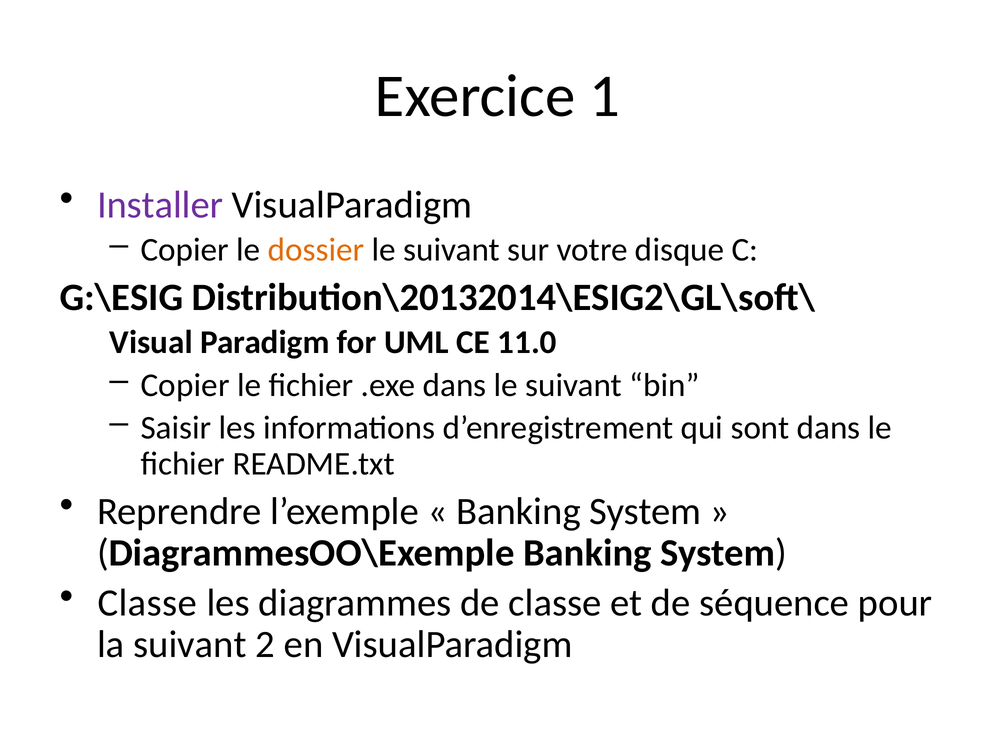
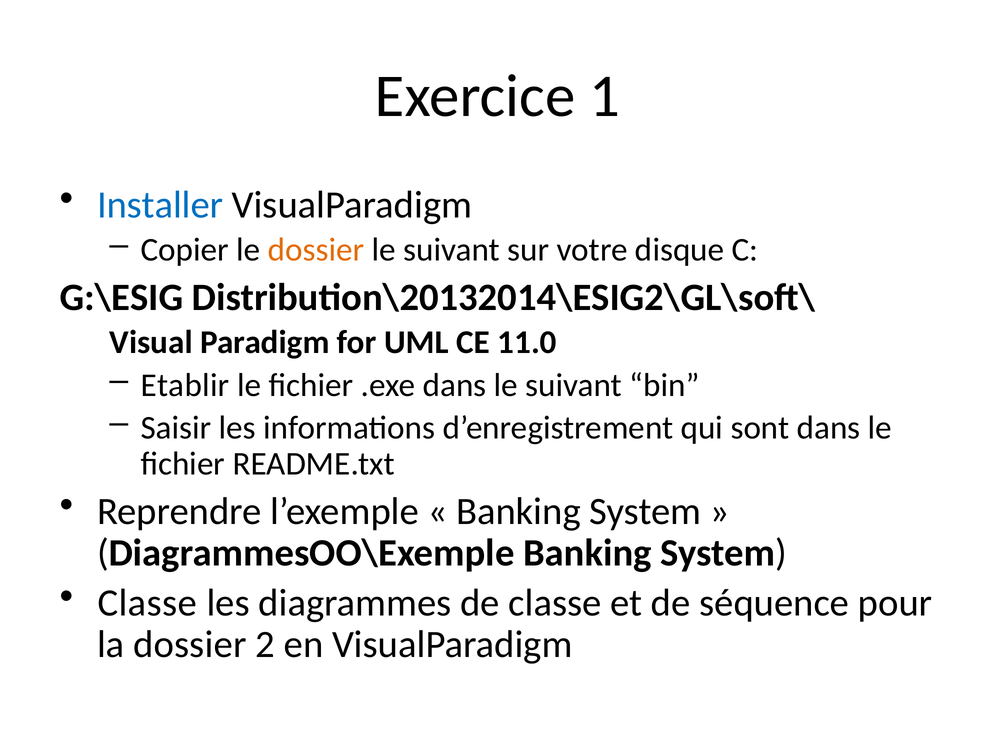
Installer colour: purple -> blue
Copier at (185, 385): Copier -> Etablir
la suivant: suivant -> dossier
